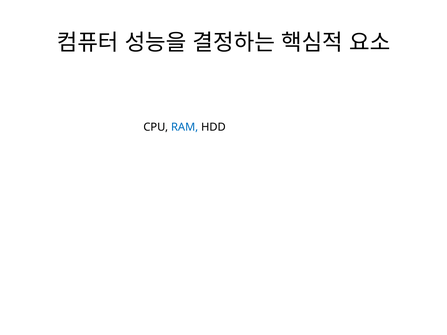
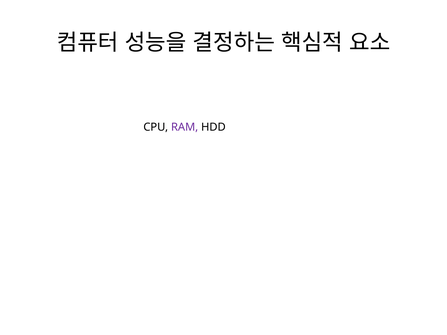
RAM colour: blue -> purple
